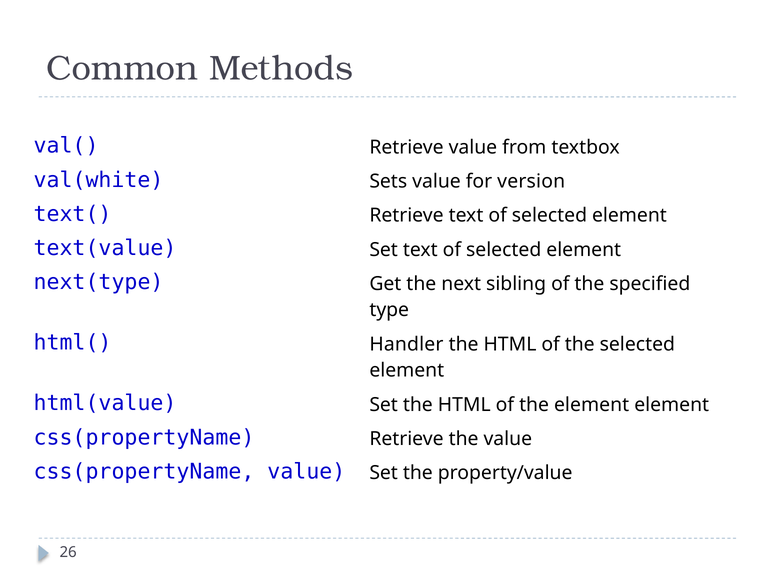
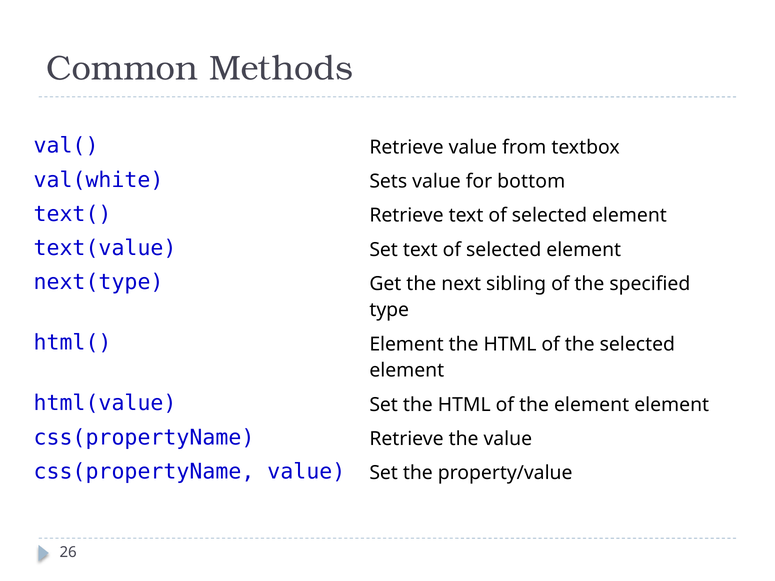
version: version -> bottom
html( Handler: Handler -> Element
